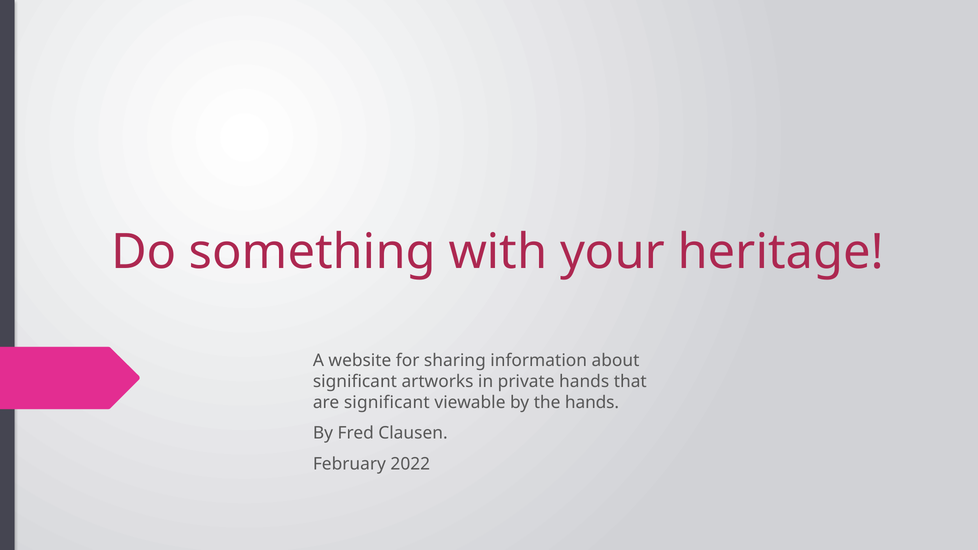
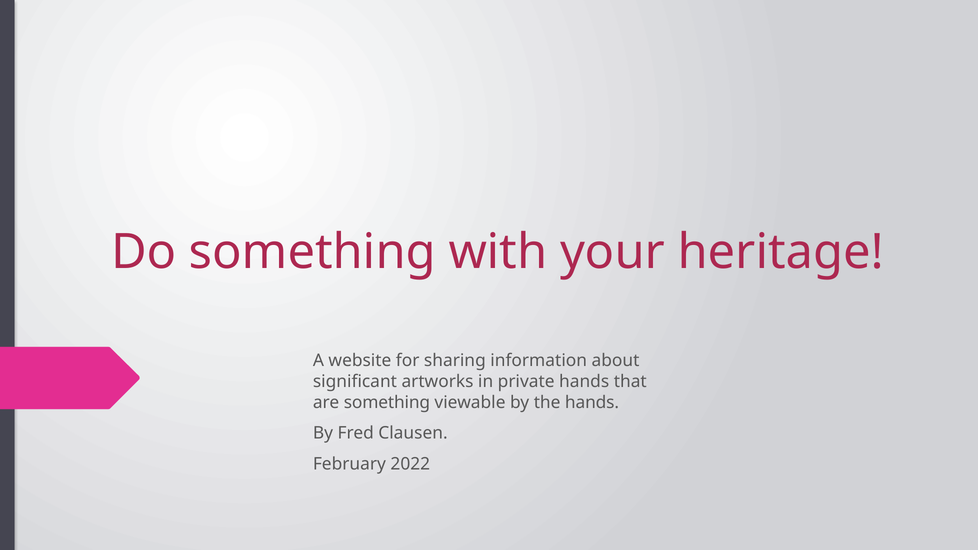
are significant: significant -> something
